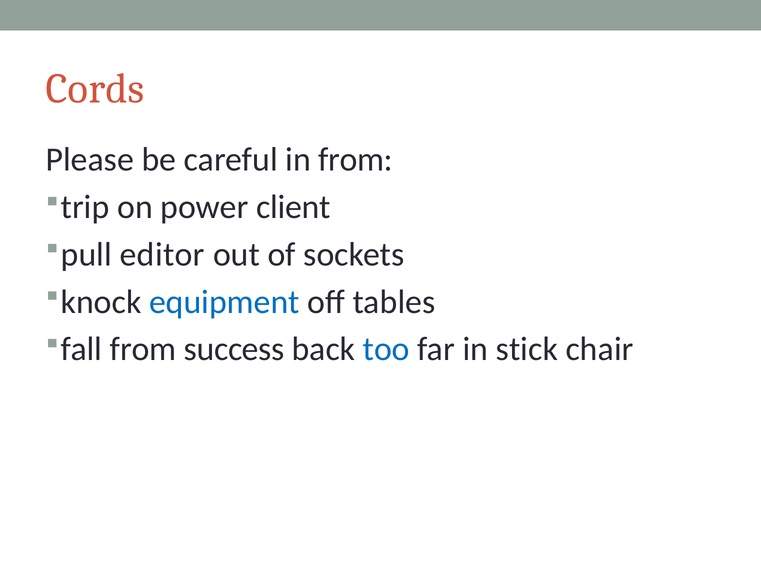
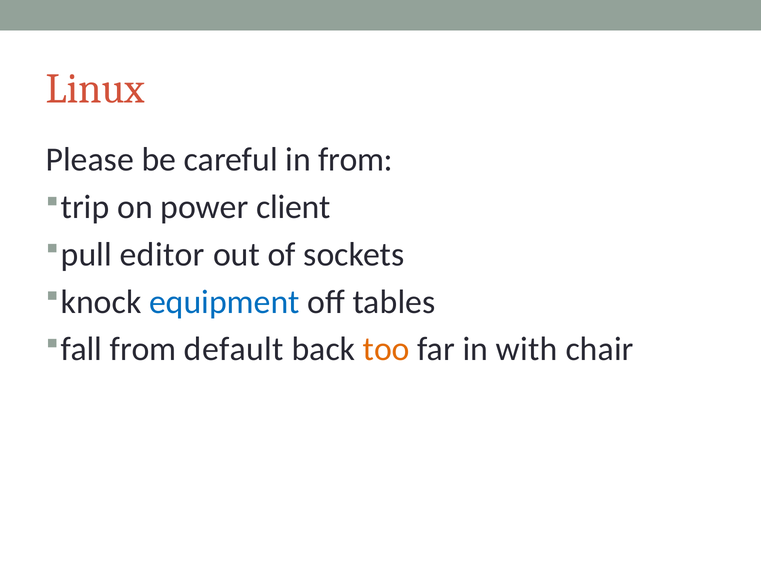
Cords: Cords -> Linux
success: success -> default
too colour: blue -> orange
stick: stick -> with
